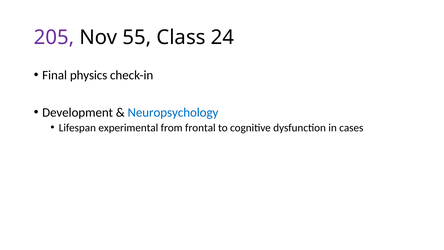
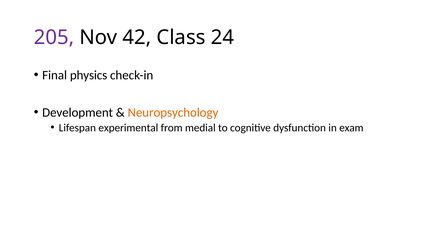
55: 55 -> 42
Neuropsychology colour: blue -> orange
frontal: frontal -> medial
cases: cases -> exam
